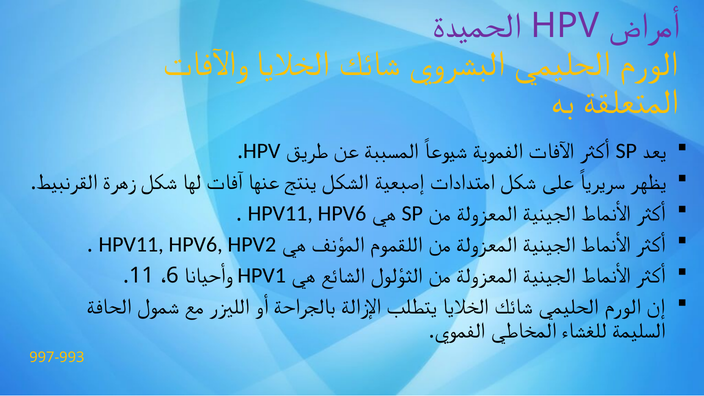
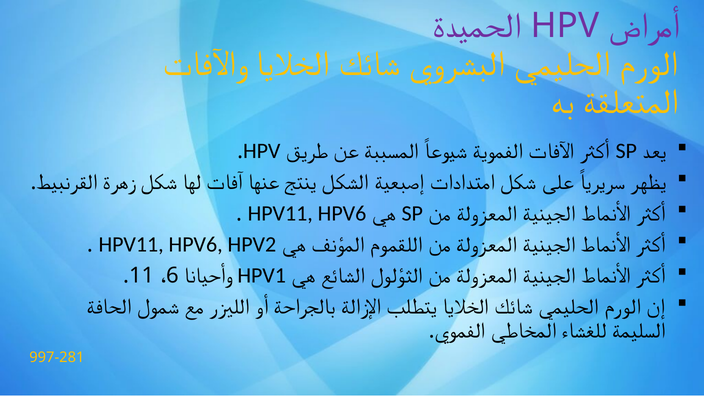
997-993: 997-993 -> 997-281
